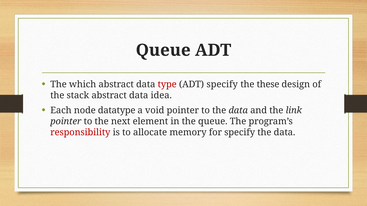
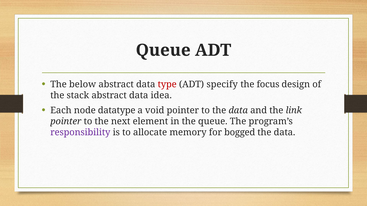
which: which -> below
these: these -> focus
responsibility colour: red -> purple
for specify: specify -> bogged
